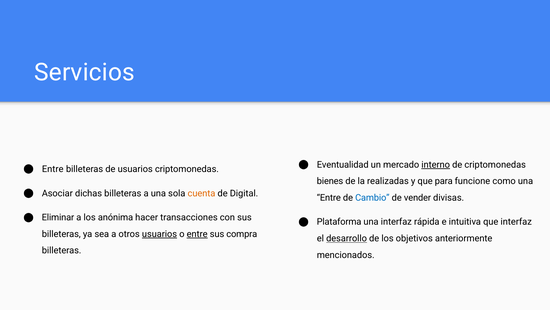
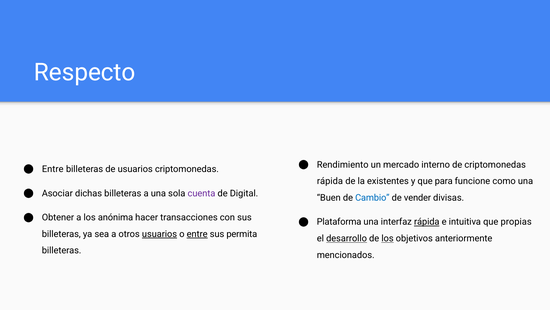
Servicios: Servicios -> Respecto
Eventualidad: Eventualidad -> Rendimiento
interno underline: present -> none
bienes at (330, 181): bienes -> rápida
realizadas: realizadas -> existentes
cuenta colour: orange -> purple
Entre at (329, 197): Entre -> Buen
Eliminar: Eliminar -> Obtener
rápida at (427, 222) underline: none -> present
que interfaz: interfaz -> propias
compra: compra -> permita
los at (388, 238) underline: none -> present
